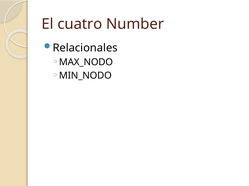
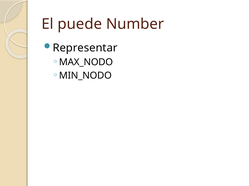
cuatro: cuatro -> puede
Relacionales: Relacionales -> Representar
